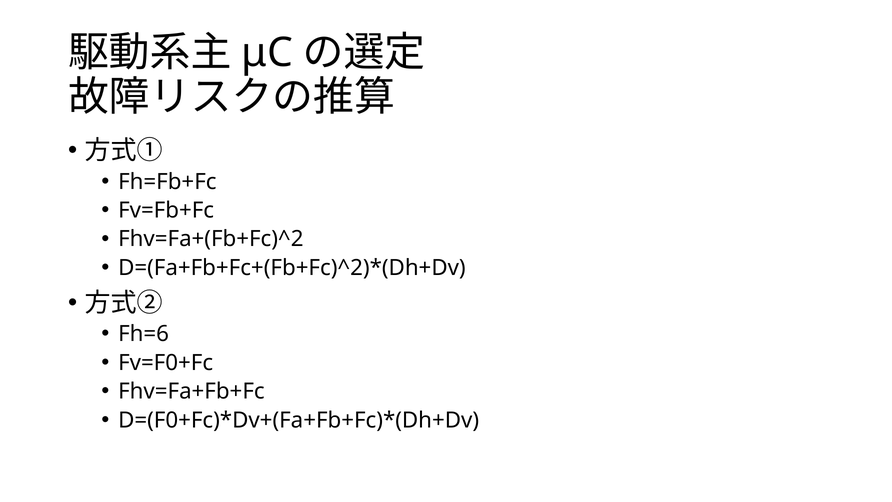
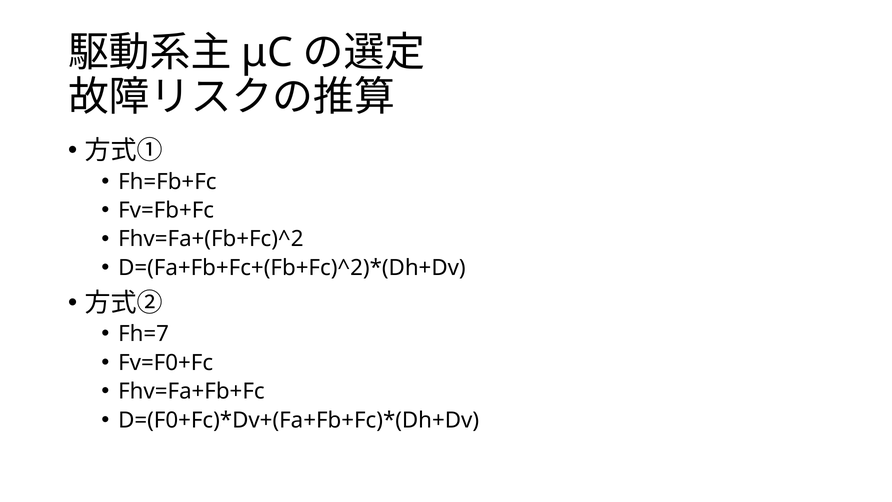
Fh=6: Fh=6 -> Fh=7
